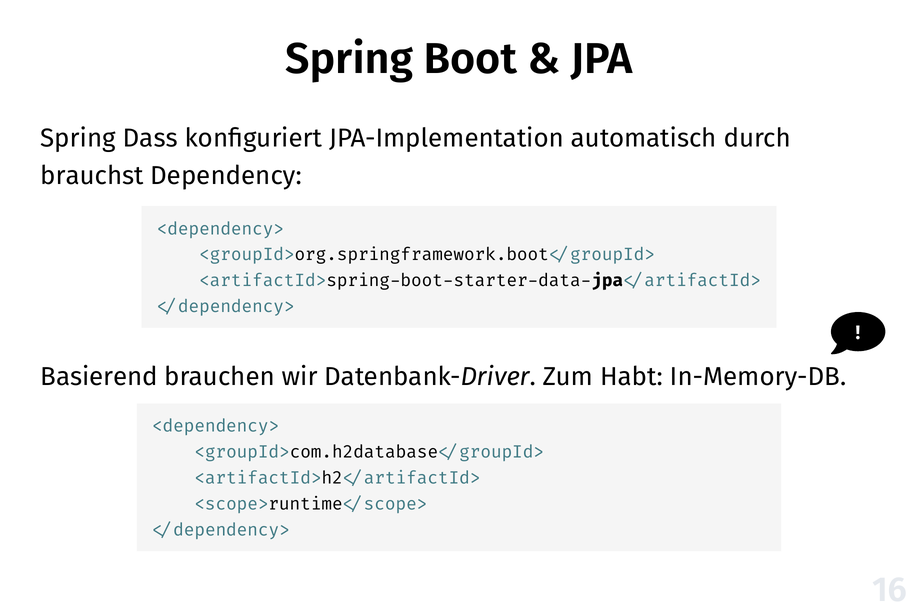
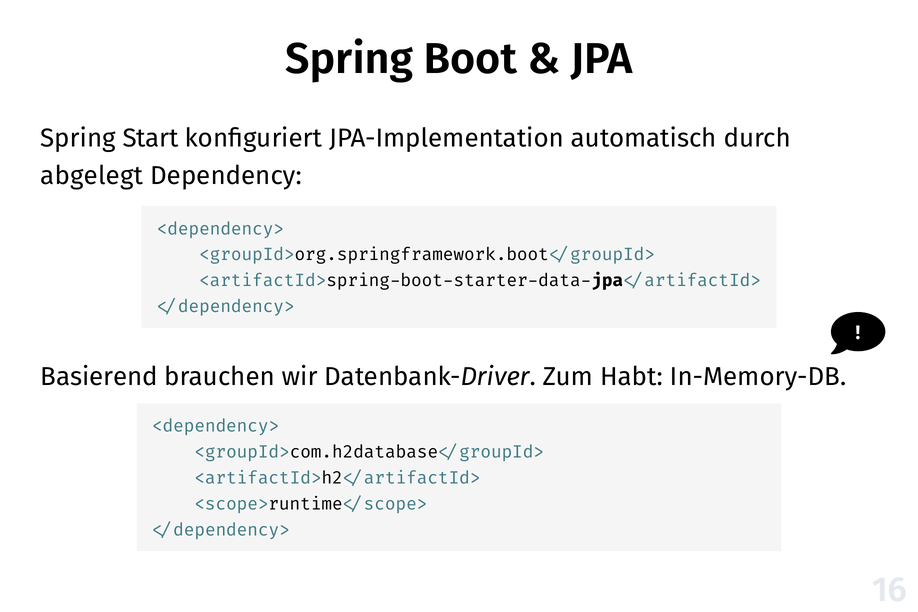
Dass: Dass -> Start
brauchst: brauchst -> abgelegt
